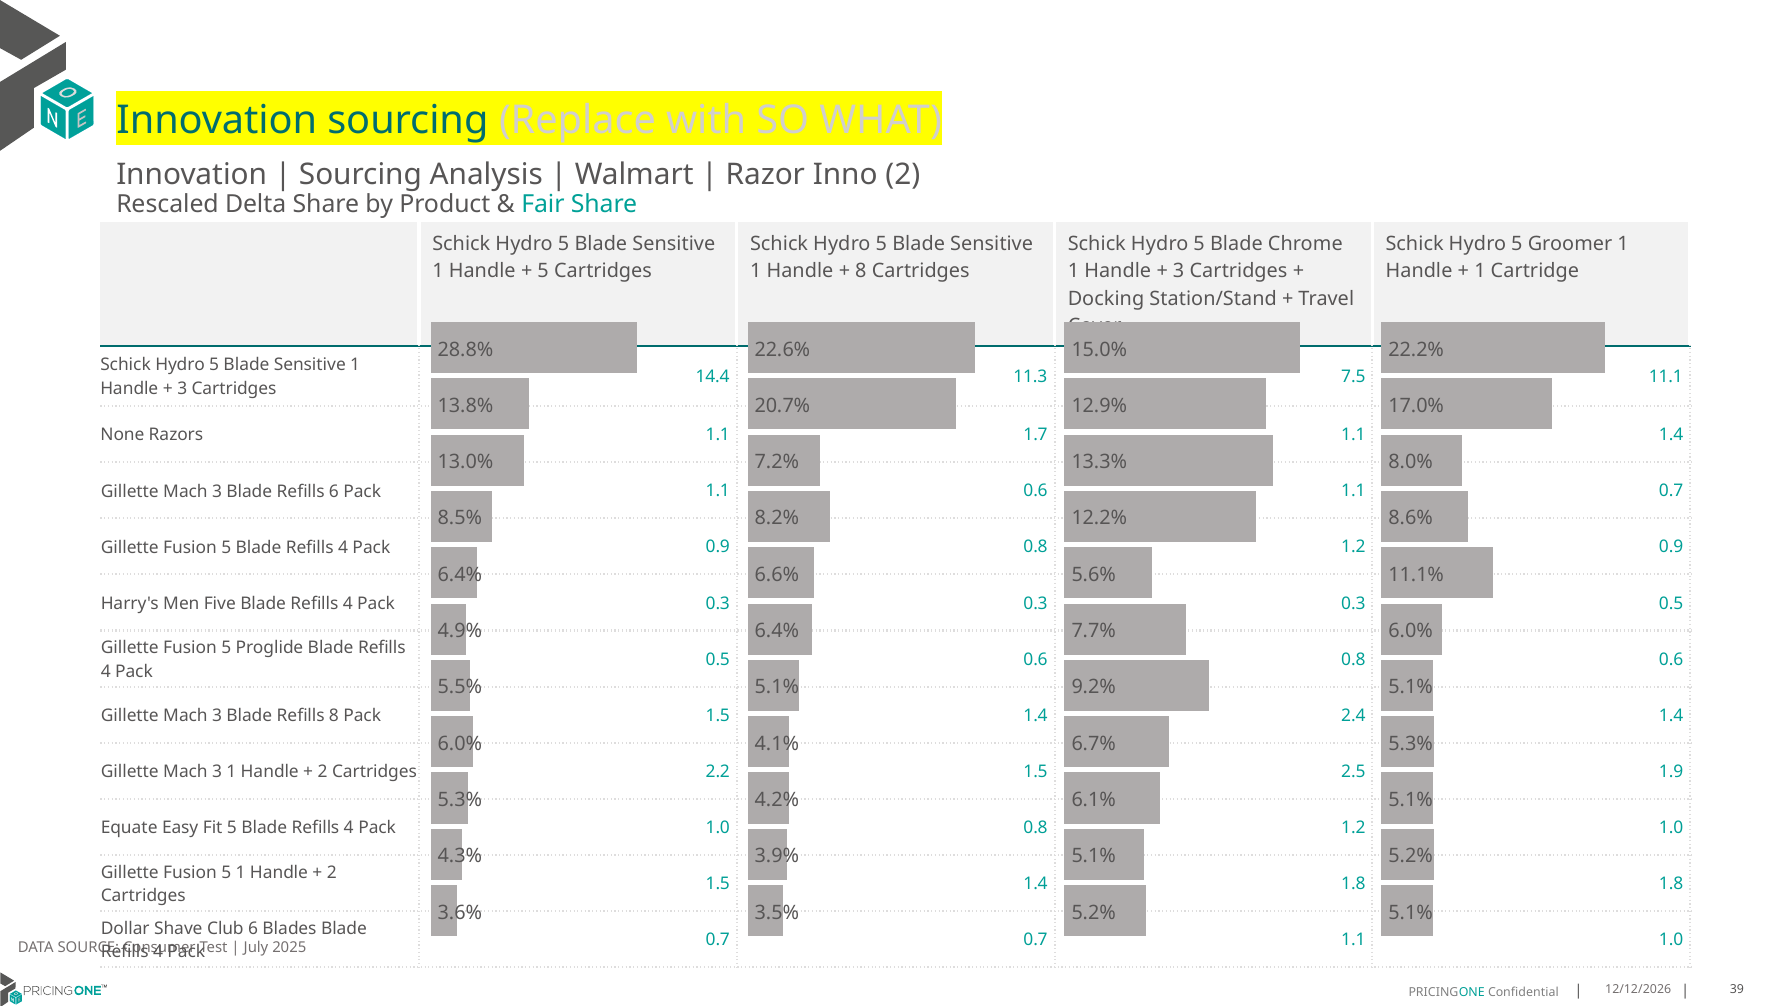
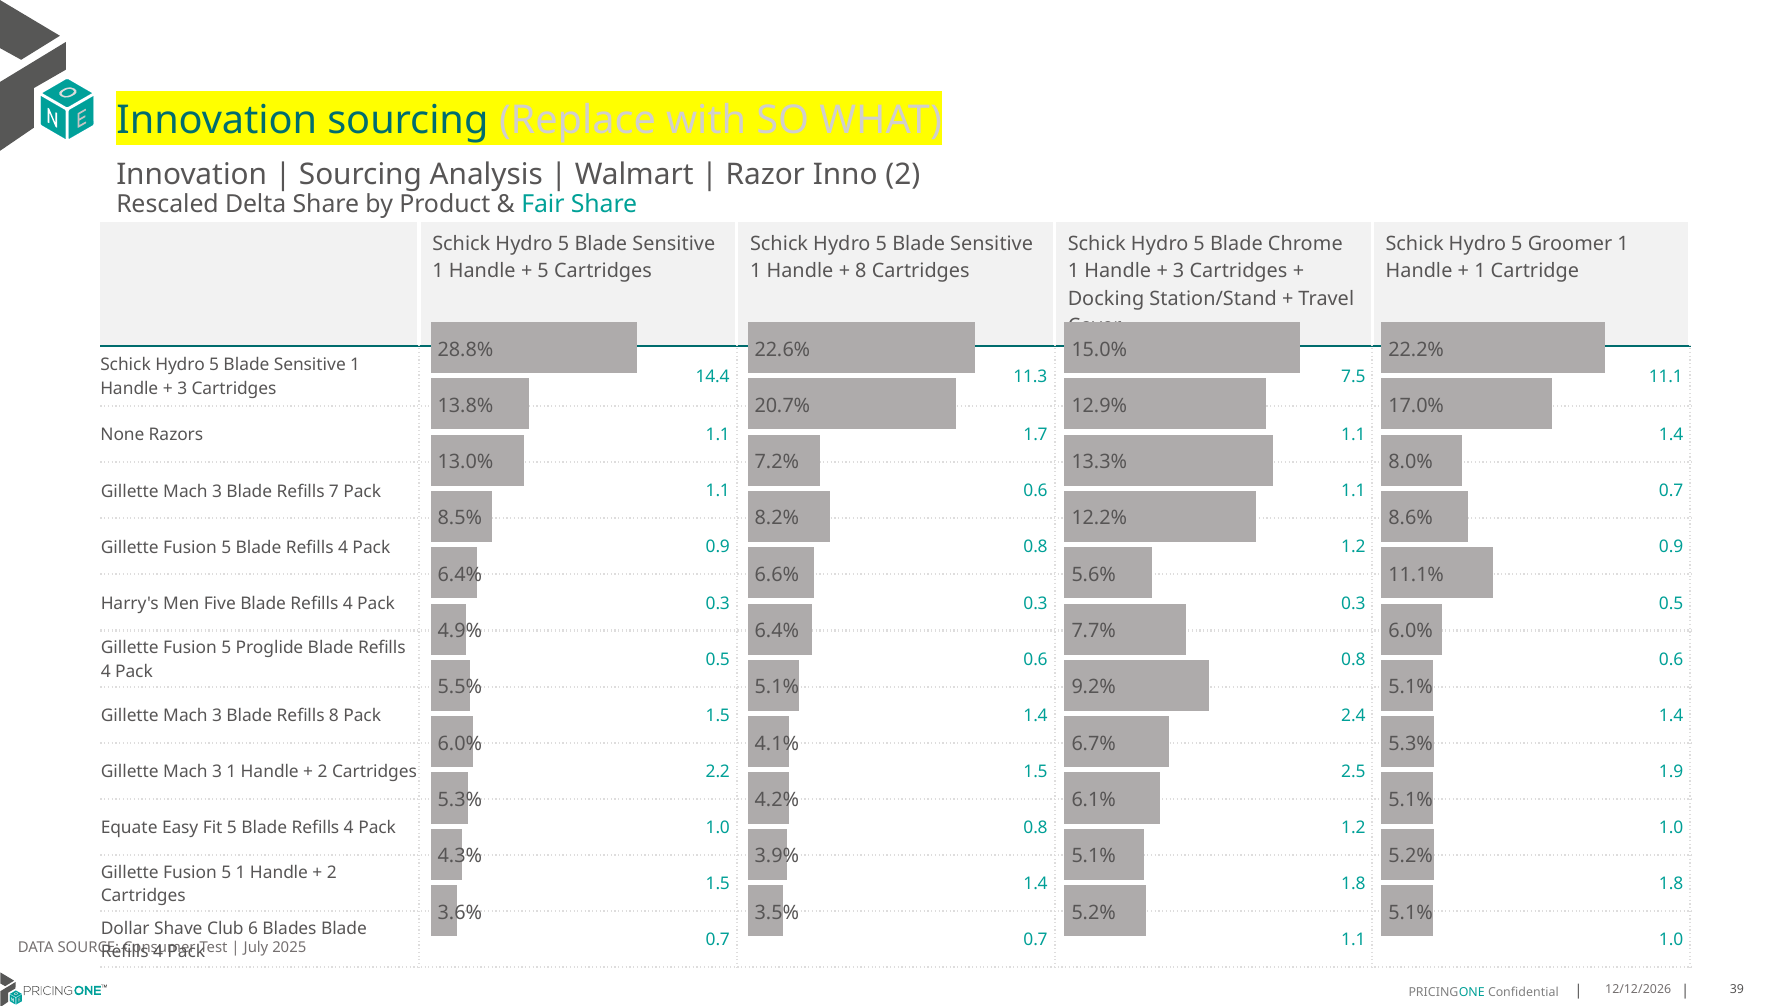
Refills 6: 6 -> 7
